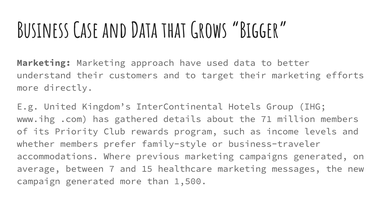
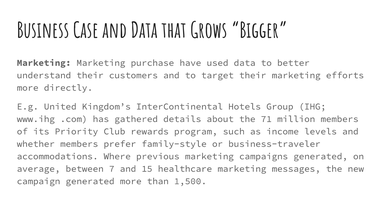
approach: approach -> purchase
